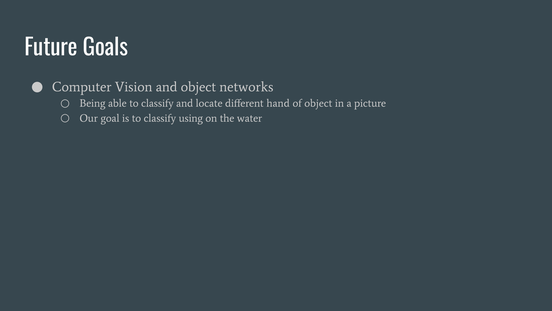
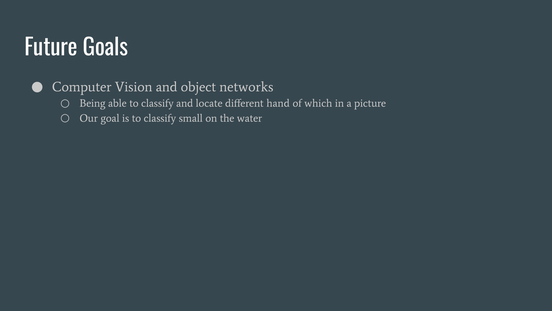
of object: object -> which
using: using -> small
